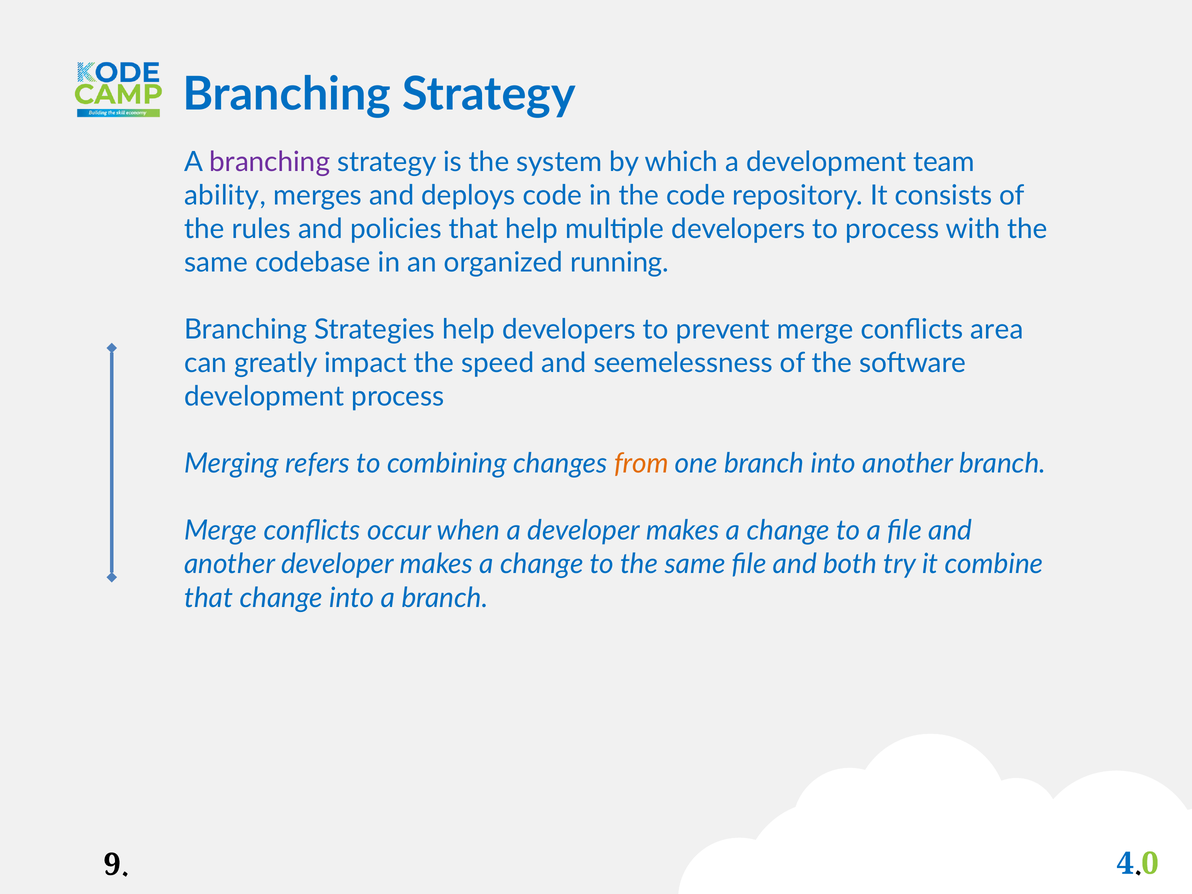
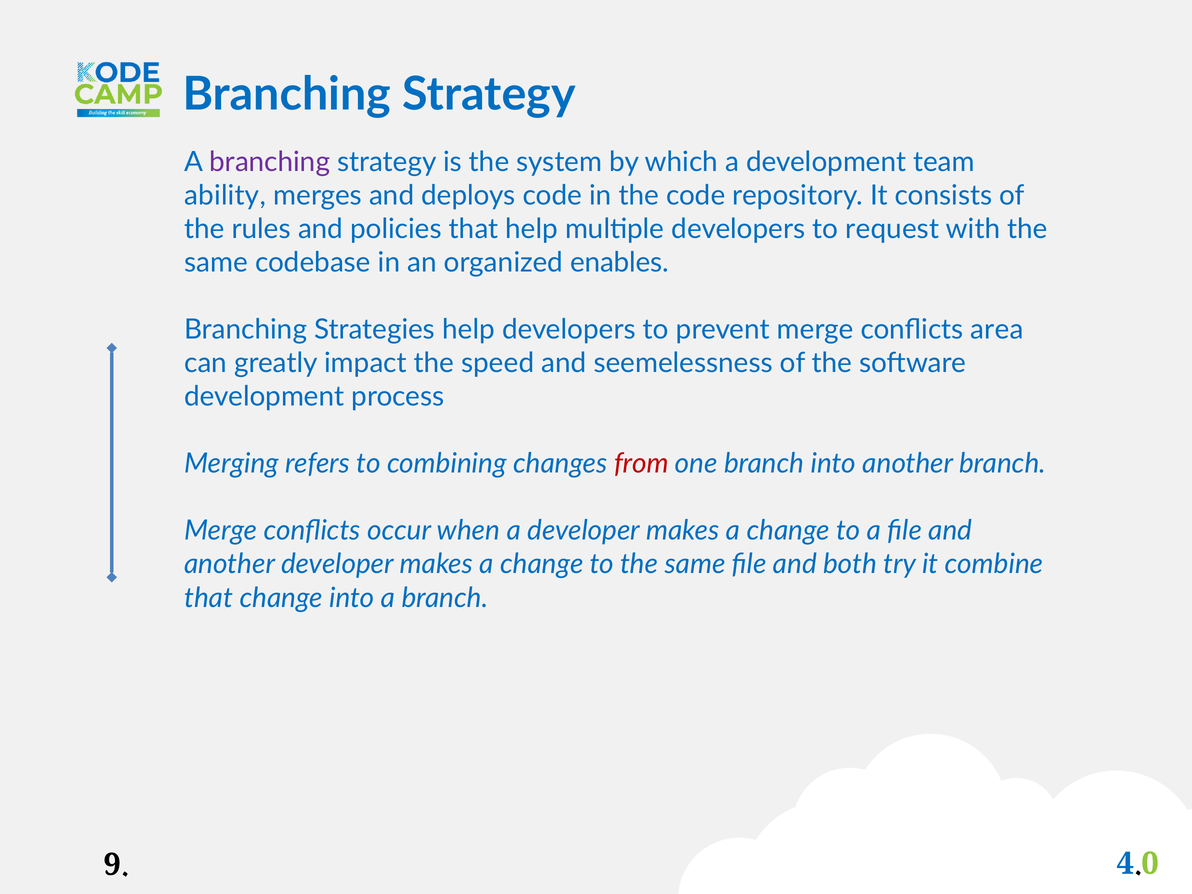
to process: process -> request
running: running -> enables
from colour: orange -> red
